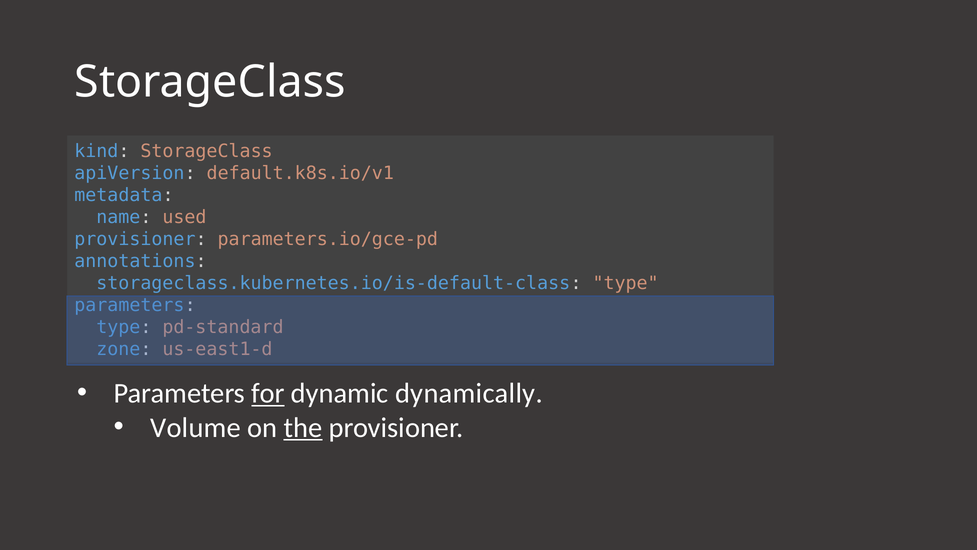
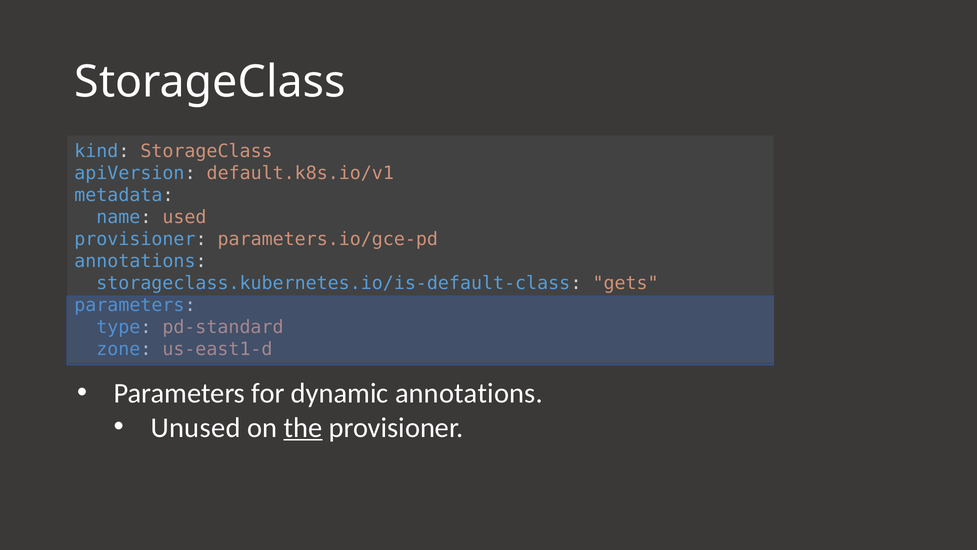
storageclass.kubernetes.io/is-default-class type: type -> gets
for underline: present -> none
dynamic dynamically: dynamically -> annotations
Volume: Volume -> Unused
